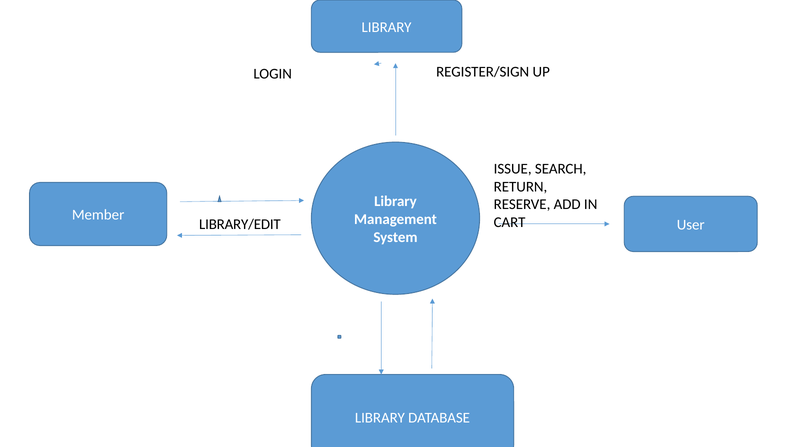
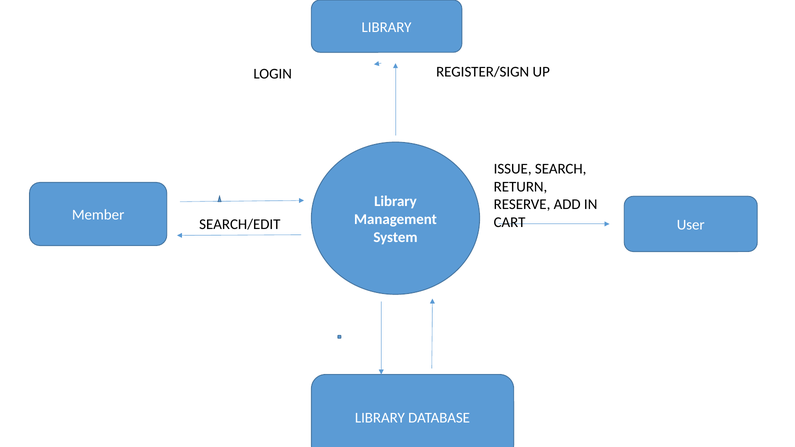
LIBRARY/EDIT: LIBRARY/EDIT -> SEARCH/EDIT
